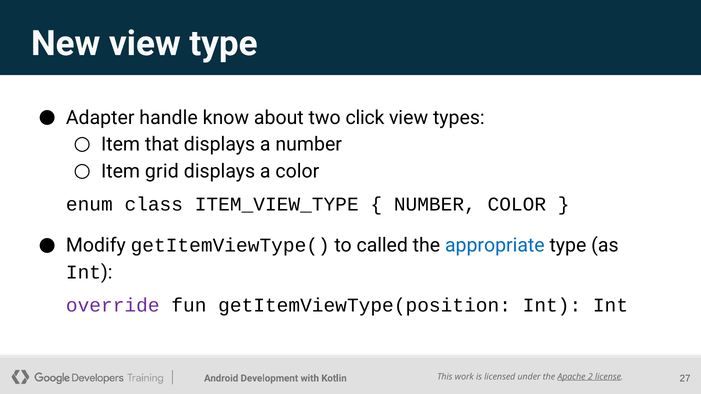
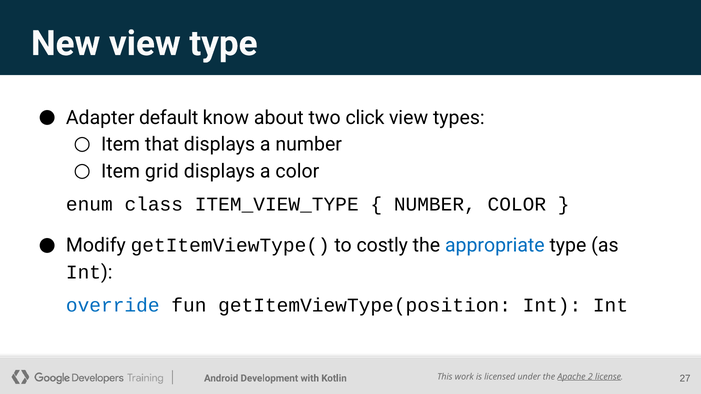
handle: handle -> default
called: called -> costly
override colour: purple -> blue
